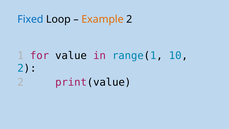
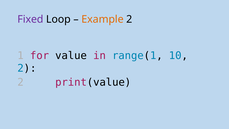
Fixed colour: blue -> purple
